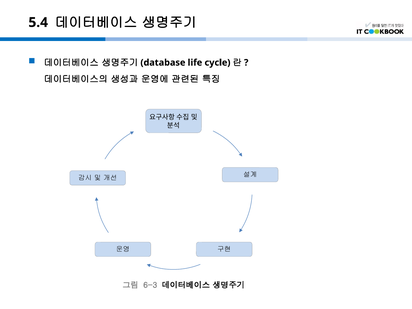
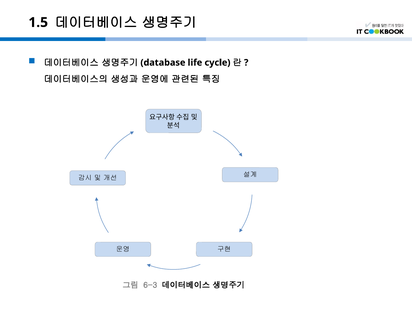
5.4: 5.4 -> 1.5
